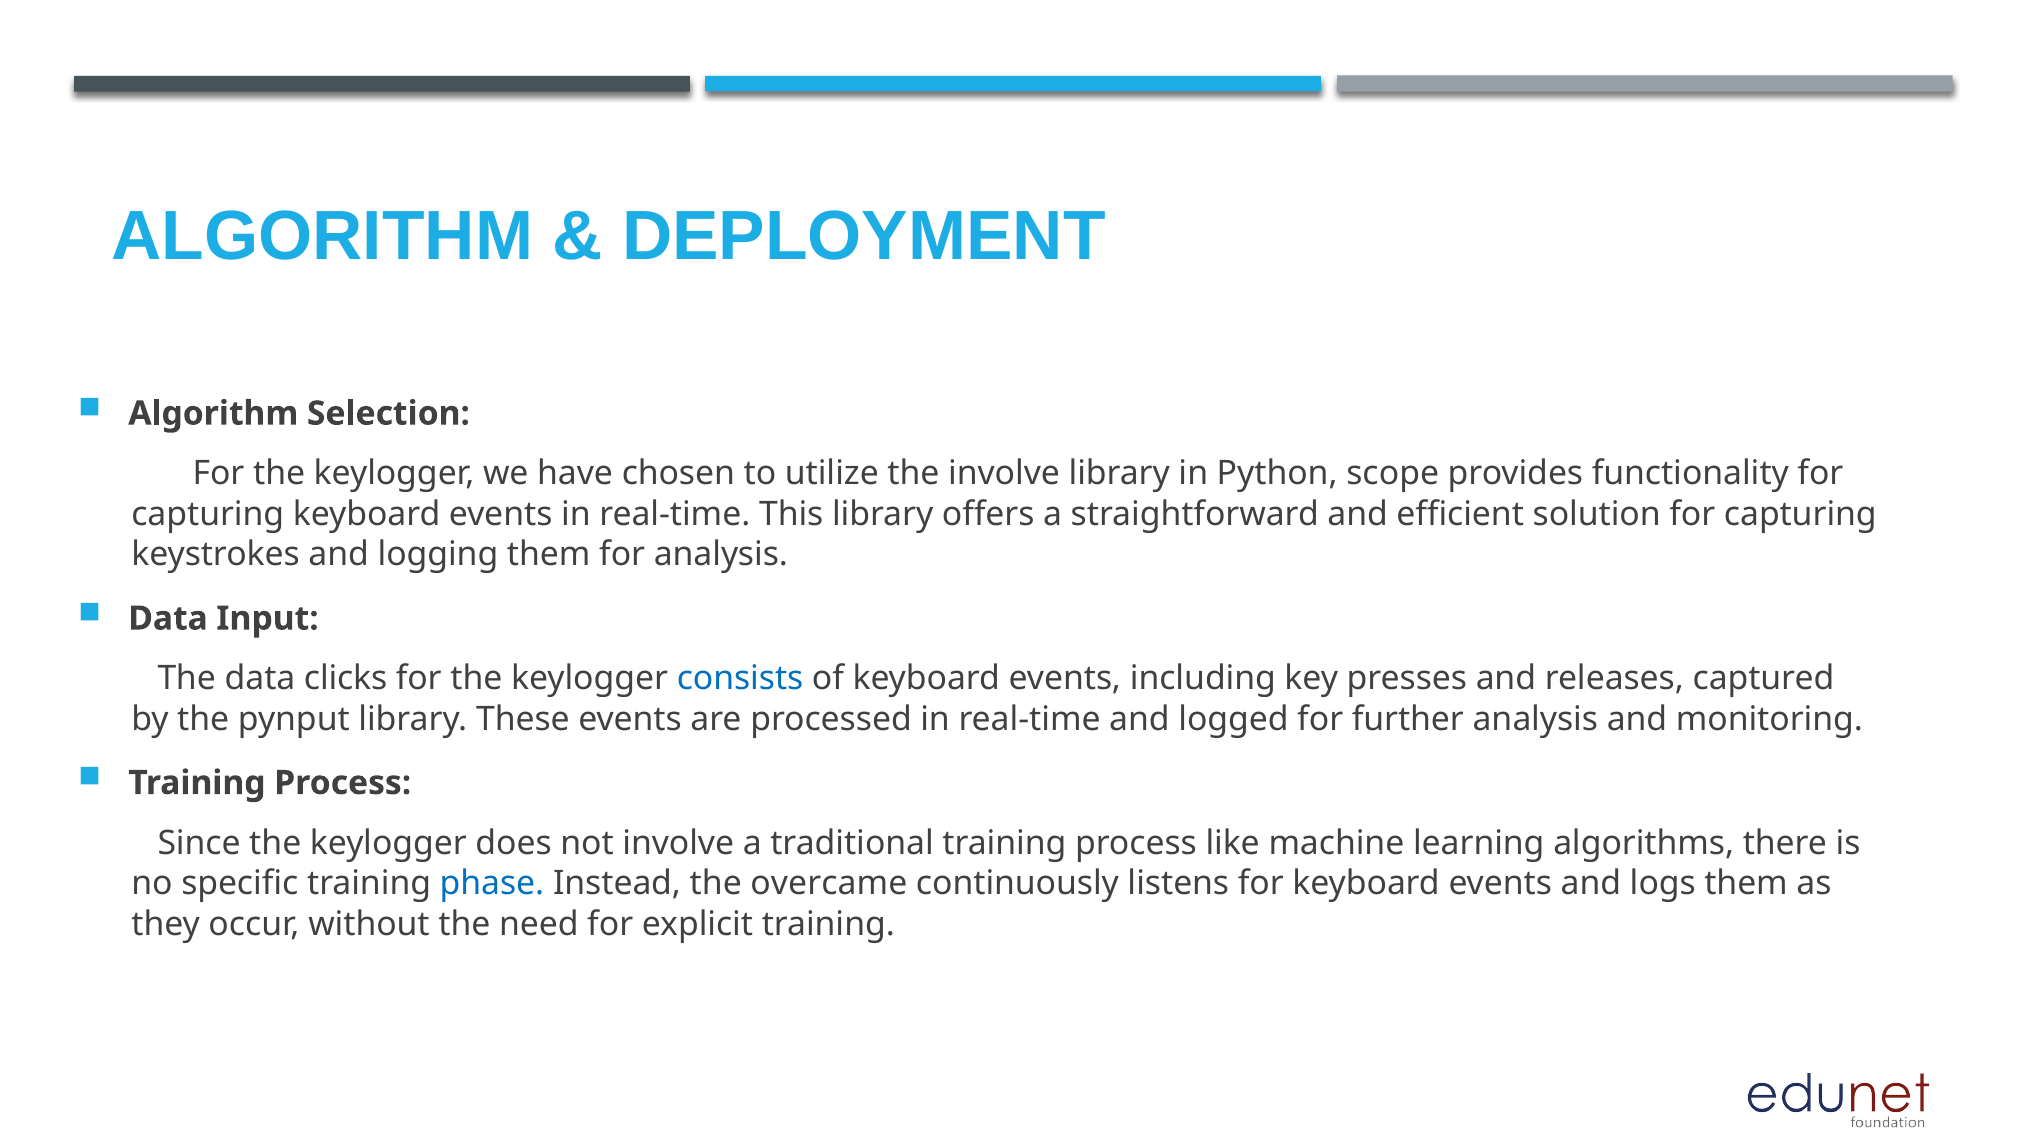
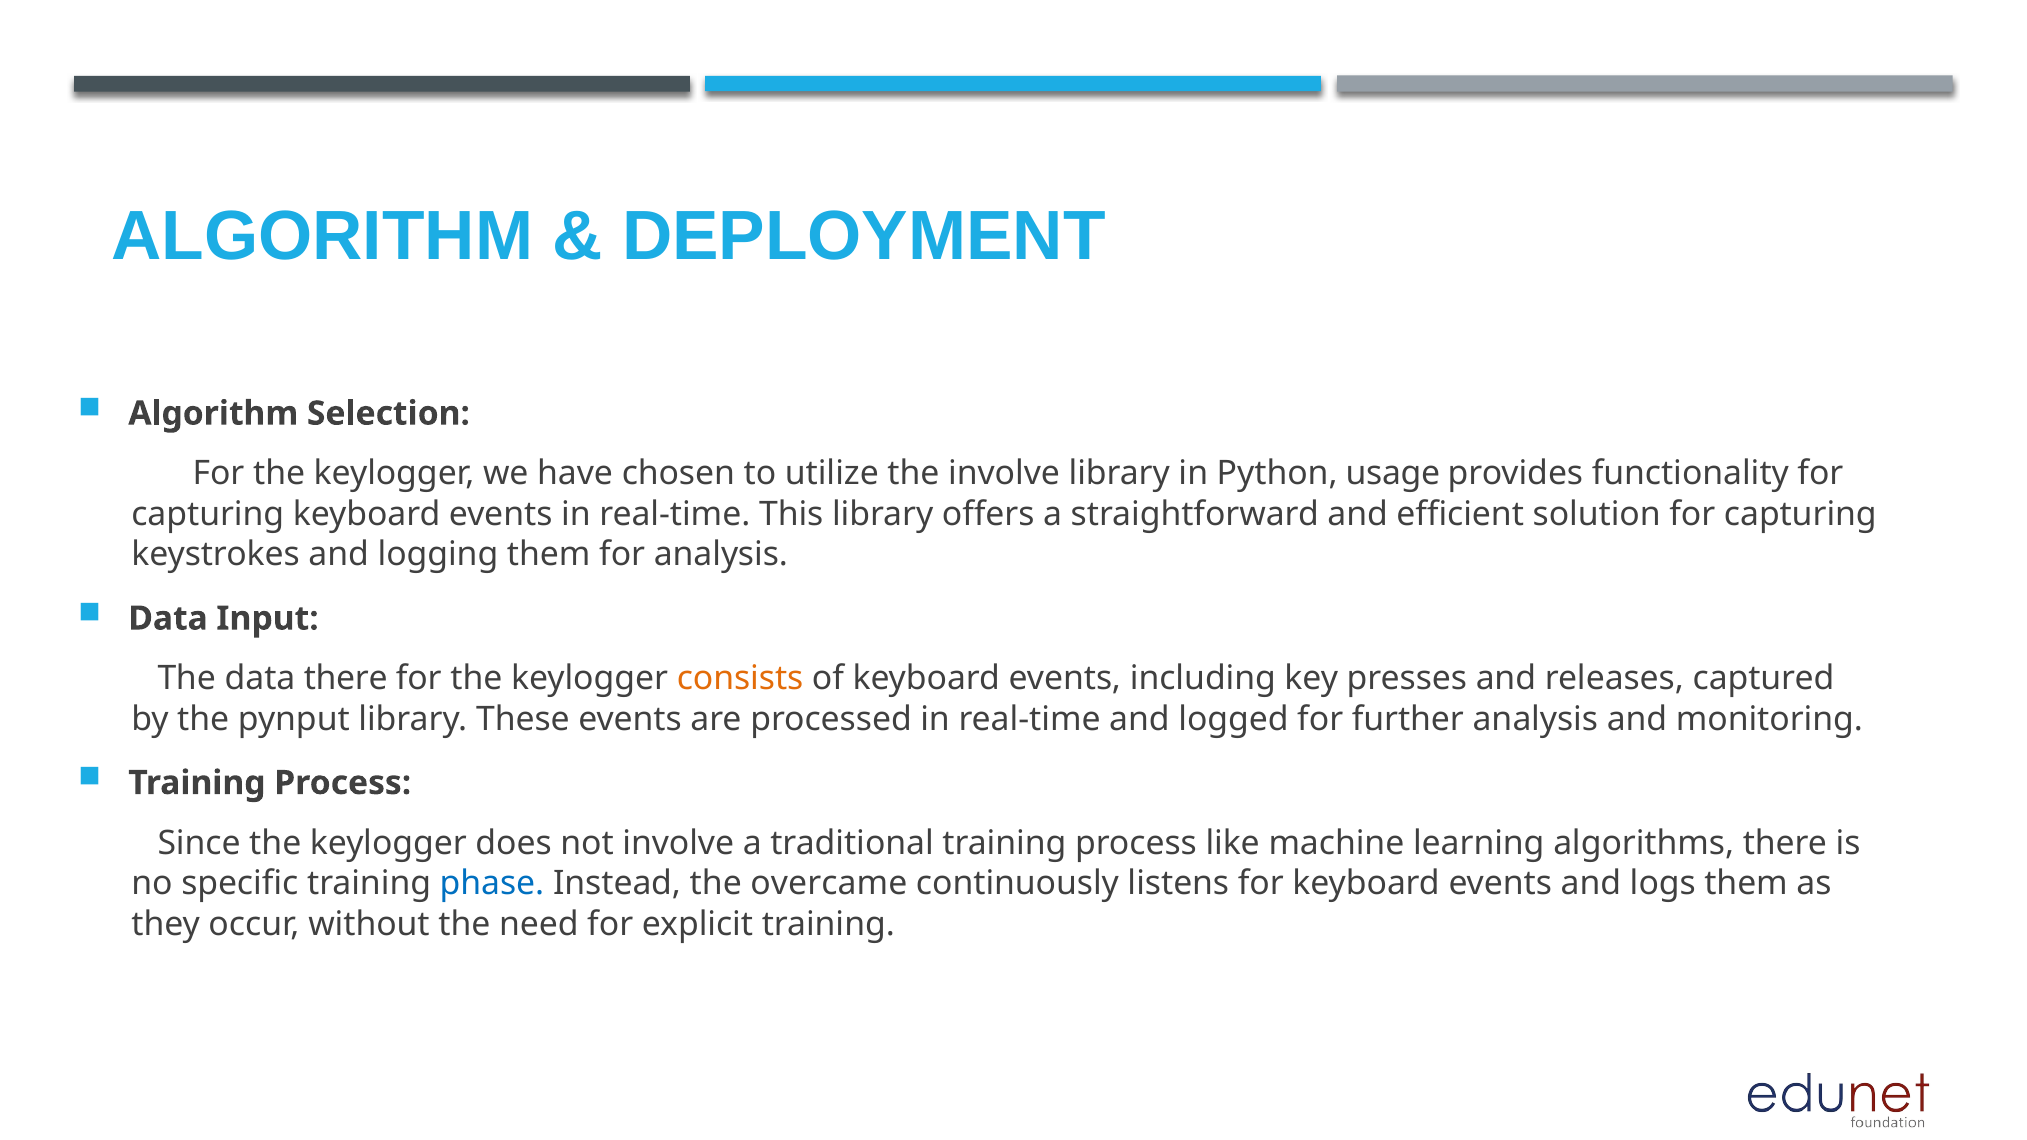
scope: scope -> usage
data clicks: clicks -> there
consists colour: blue -> orange
